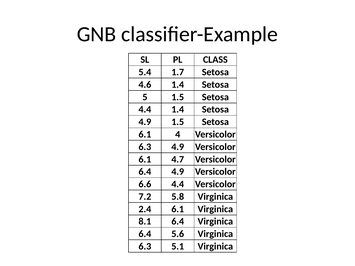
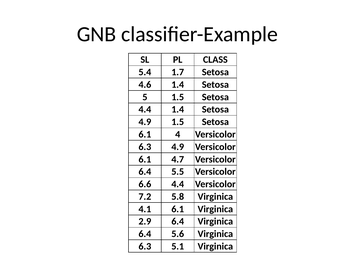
6.4 4.9: 4.9 -> 5.5
2.4: 2.4 -> 4.1
8.1: 8.1 -> 2.9
